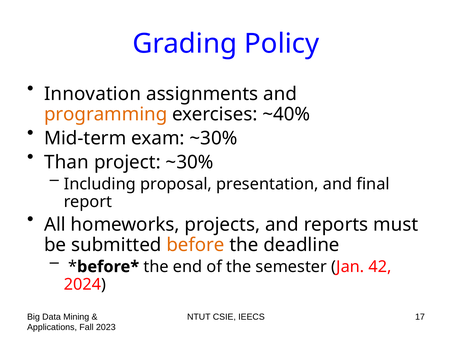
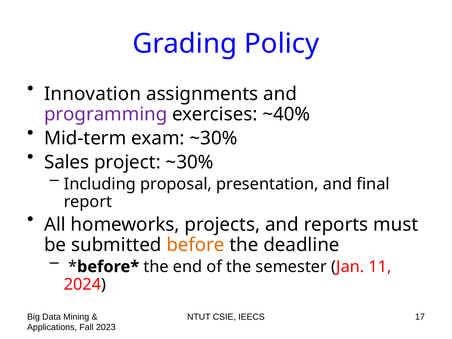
programming colour: orange -> purple
Than: Than -> Sales
42: 42 -> 11
